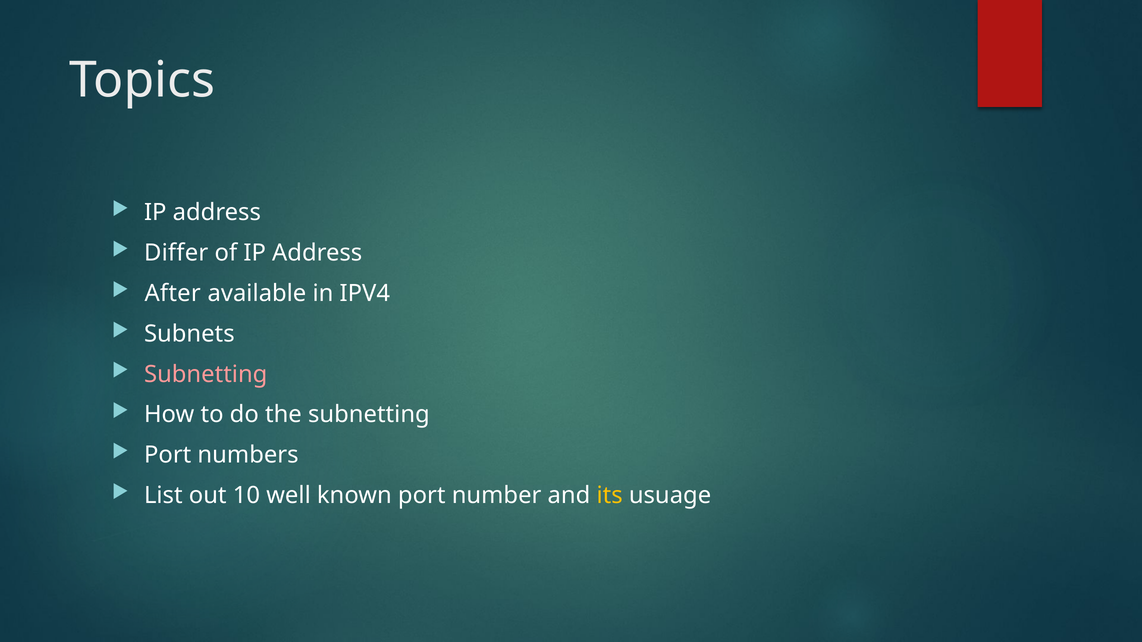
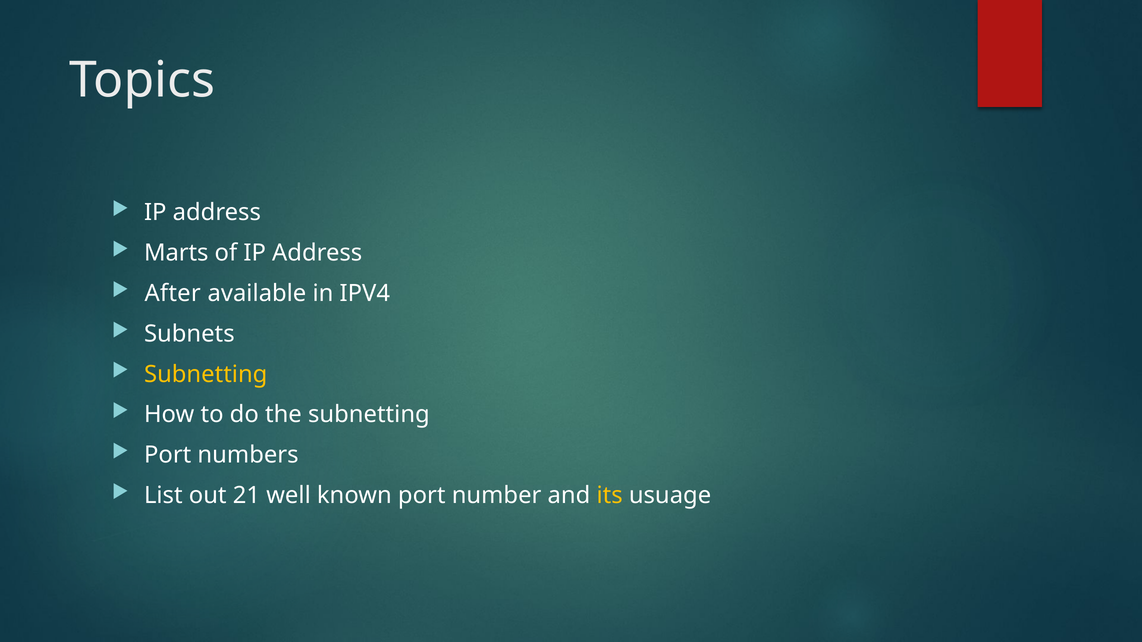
Differ: Differ -> Marts
Subnetting at (206, 374) colour: pink -> yellow
10: 10 -> 21
